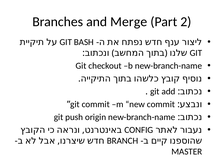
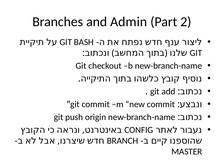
Merge: Merge -> Admin
